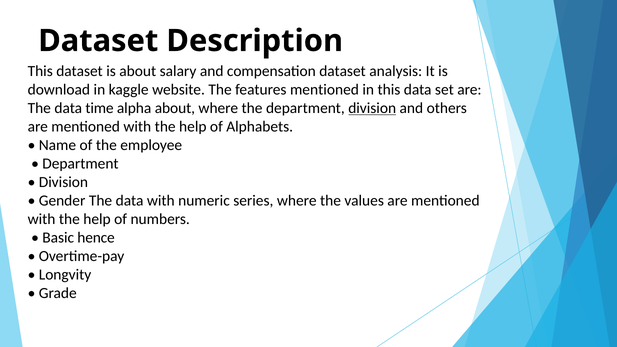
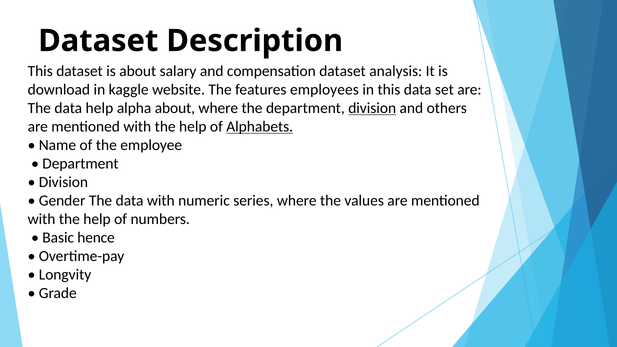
features mentioned: mentioned -> employees
data time: time -> help
Alphabets underline: none -> present
